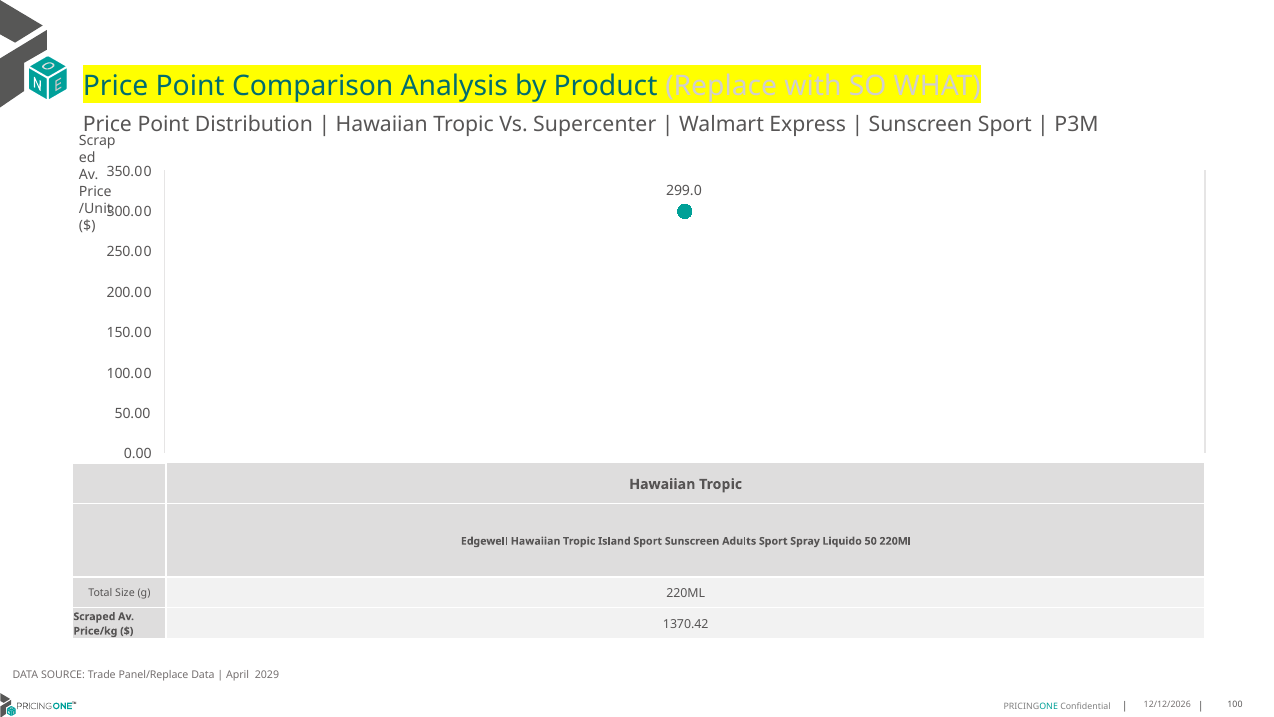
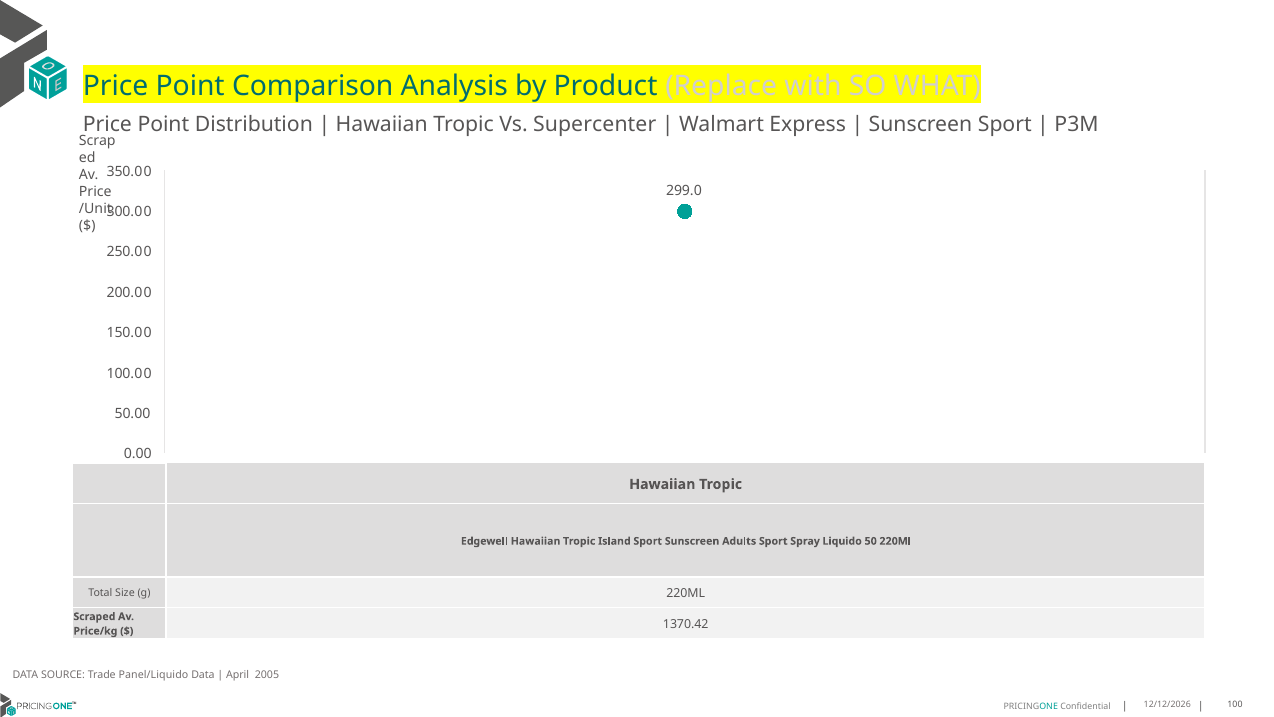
Panel/Replace: Panel/Replace -> Panel/Liquido
2029: 2029 -> 2005
